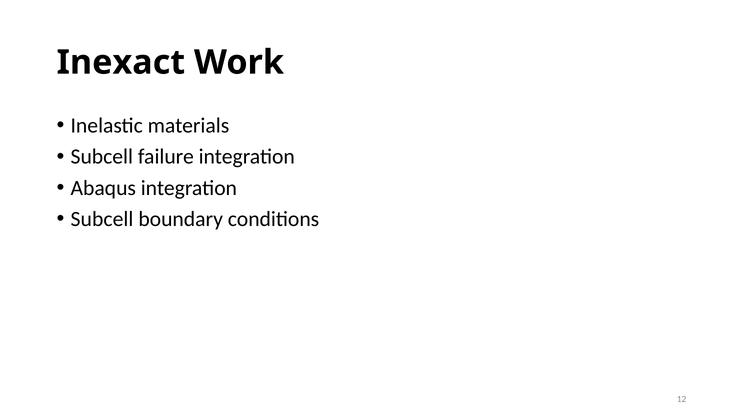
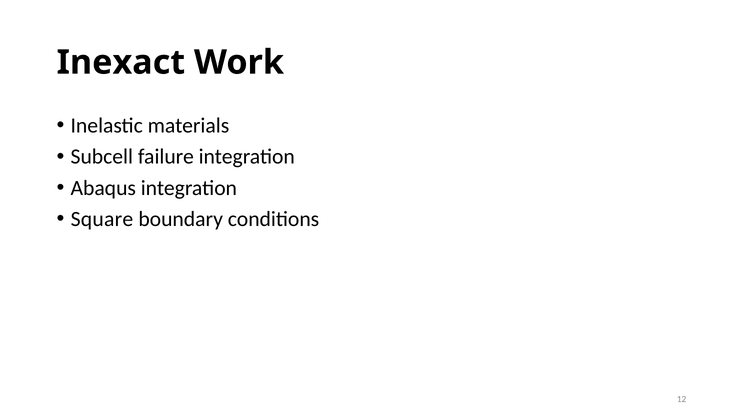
Subcell at (102, 219): Subcell -> Square
